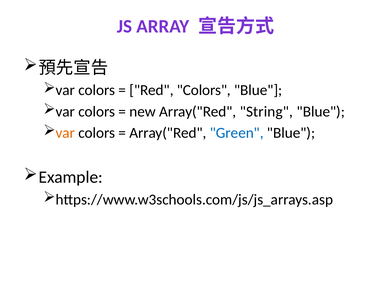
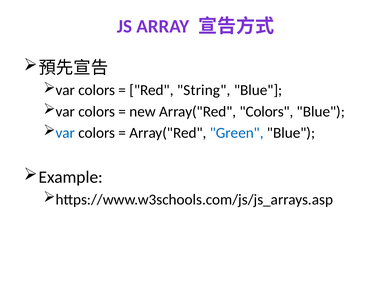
Red Colors: Colors -> String
Array("Red String: String -> Colors
var at (65, 133) colour: orange -> blue
